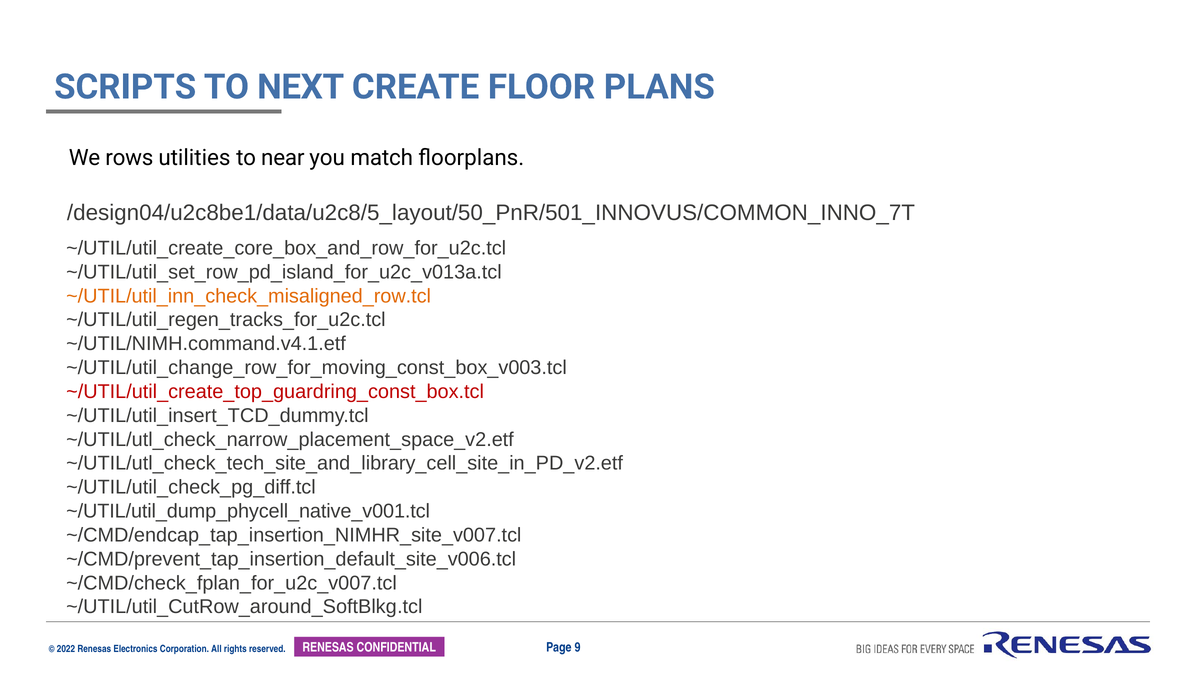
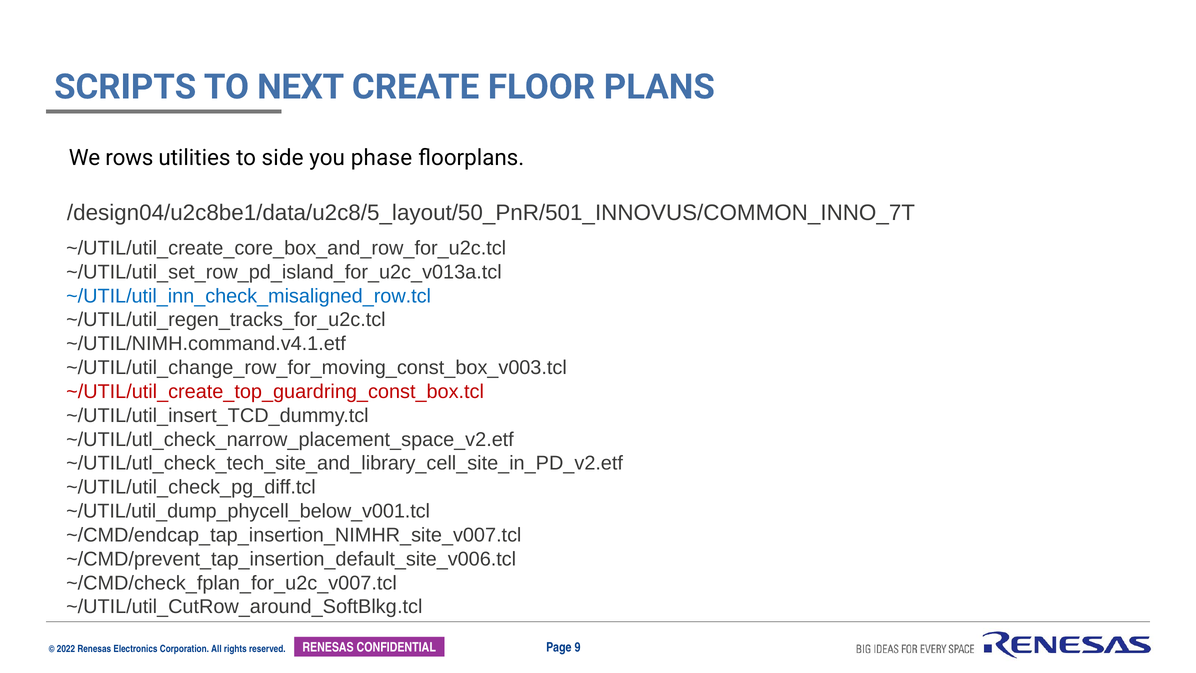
near: near -> side
match: match -> phase
~/UTIL/util_inn_check_misaligned_row.tcl colour: orange -> blue
~/UTIL/util_dump_phycell_native_v001.tcl: ~/UTIL/util_dump_phycell_native_v001.tcl -> ~/UTIL/util_dump_phycell_below_v001.tcl
